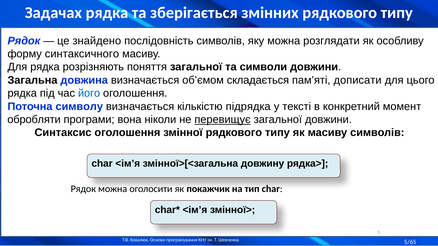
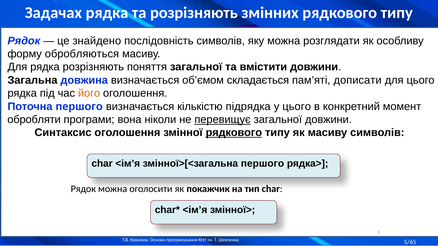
та зберігається: зберігається -> розрізняють
синтаксичного: синтаксичного -> обробляються
символи: символи -> вмістити
його colour: blue -> orange
Поточна символу: символу -> першого
у тексті: тексті -> цього
рядкового at (234, 133) underline: none -> present
змінної>[<загальна довжину: довжину -> першого
